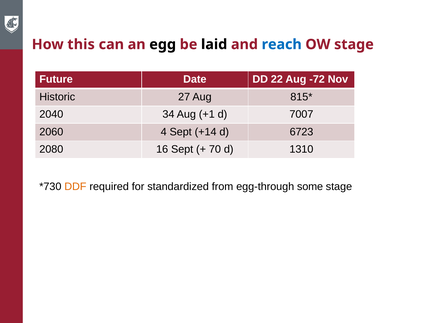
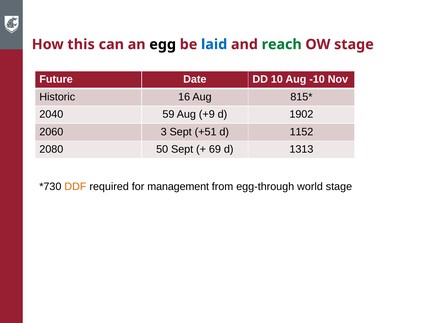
laid colour: black -> blue
reach colour: blue -> green
22: 22 -> 10
-72: -72 -> -10
27: 27 -> 16
34: 34 -> 59
+1: +1 -> +9
7007: 7007 -> 1902
4: 4 -> 3
+14: +14 -> +51
6723: 6723 -> 1152
16: 16 -> 50
70: 70 -> 69
1310: 1310 -> 1313
standardized: standardized -> management
some: some -> world
